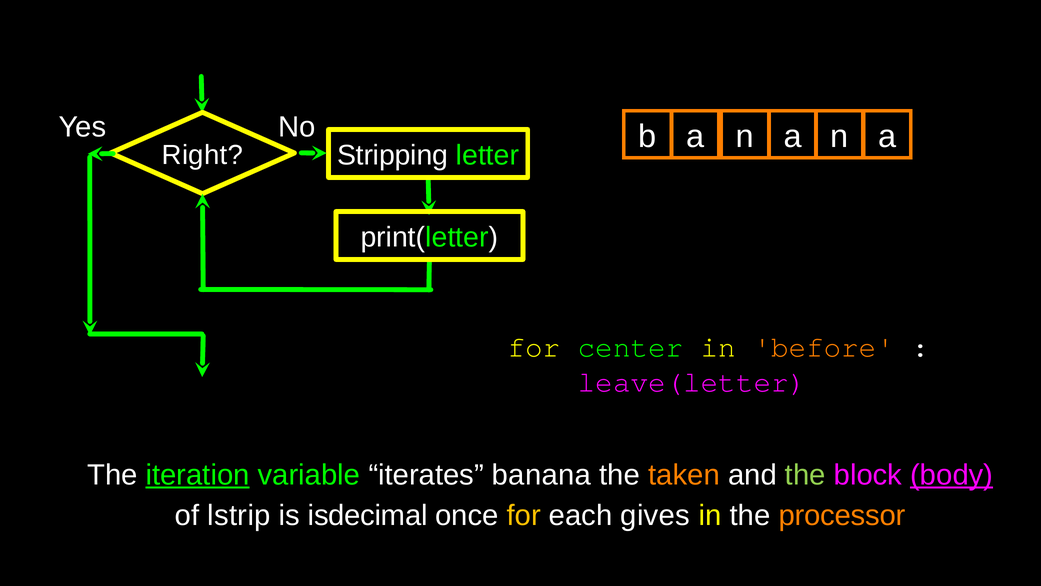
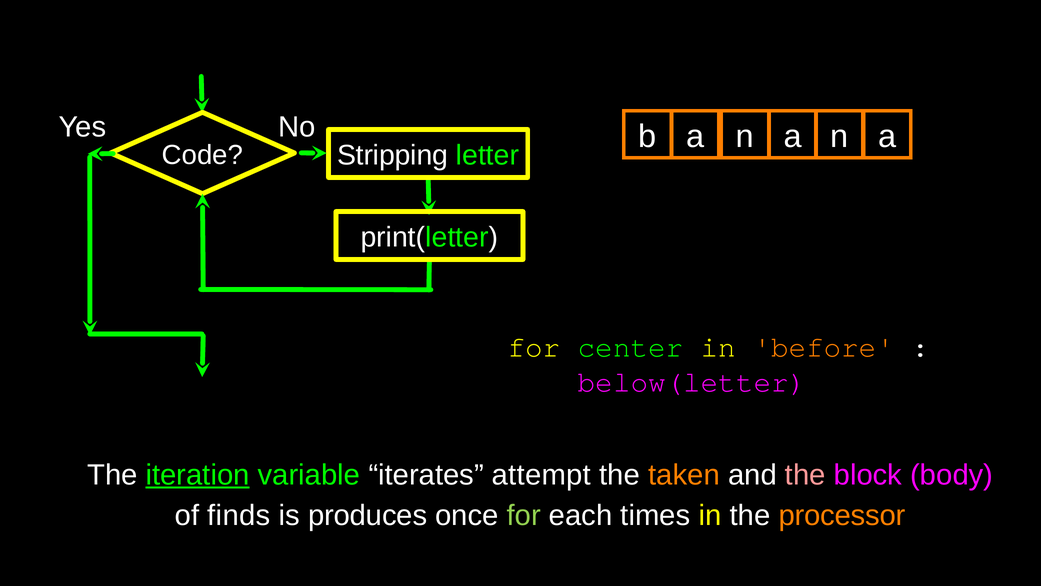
Right: Right -> Code
leave(letter: leave(letter -> below(letter
banana: banana -> attempt
the at (805, 475) colour: light green -> pink
body underline: present -> none
lstrip: lstrip -> finds
isdecimal: isdecimal -> produces
for at (524, 515) colour: yellow -> light green
gives: gives -> times
